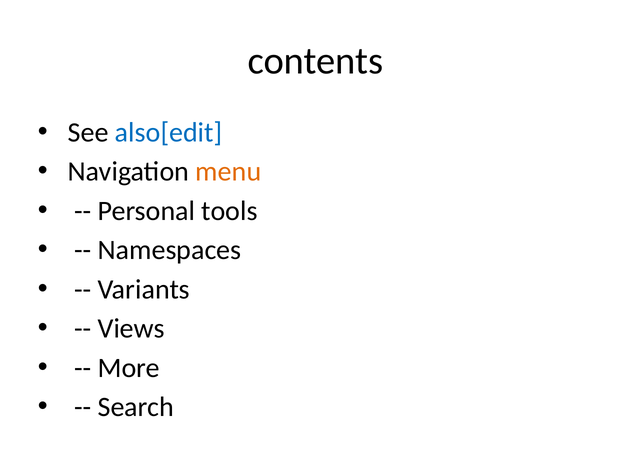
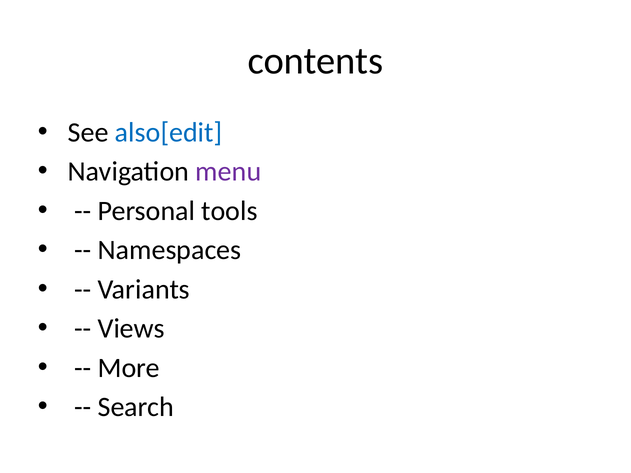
menu colour: orange -> purple
